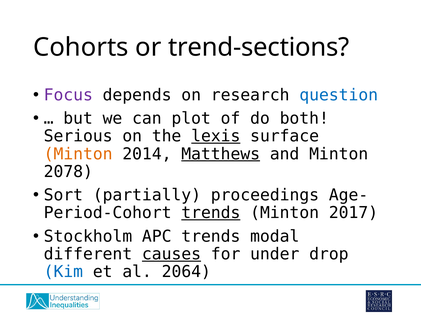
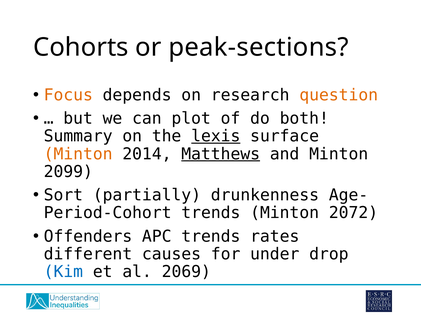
trend-sections: trend-sections -> peak-sections
Focus colour: purple -> orange
question colour: blue -> orange
Serious: Serious -> Summary
2078: 2078 -> 2099
proceedings: proceedings -> drunkenness
trends at (211, 213) underline: present -> none
2017: 2017 -> 2072
Stockholm: Stockholm -> Offenders
modal: modal -> rates
causes underline: present -> none
2064: 2064 -> 2069
